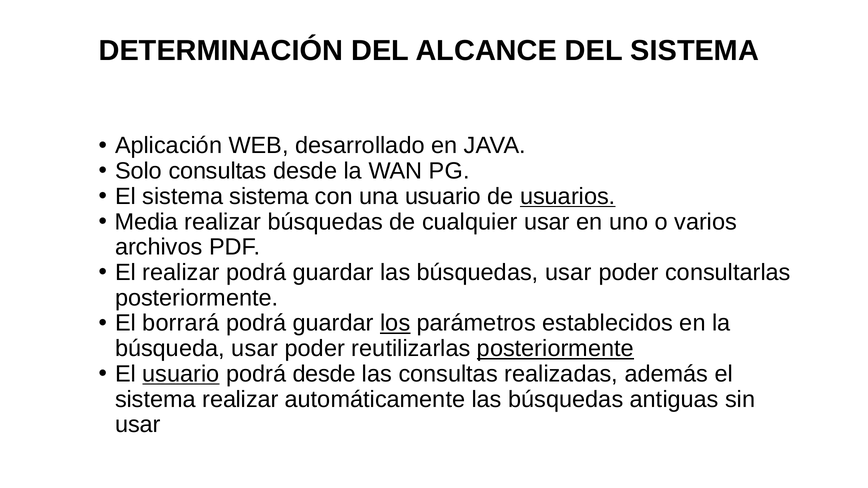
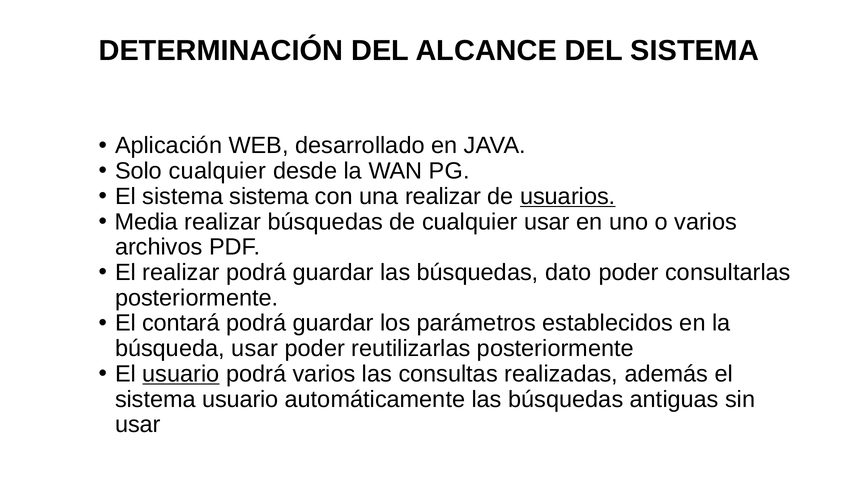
Solo consultas: consultas -> cualquier
una usuario: usuario -> realizar
búsquedas usar: usar -> dato
borrará: borrará -> contará
los underline: present -> none
posteriormente at (555, 349) underline: present -> none
podrá desde: desde -> varios
sistema realizar: realizar -> usuario
